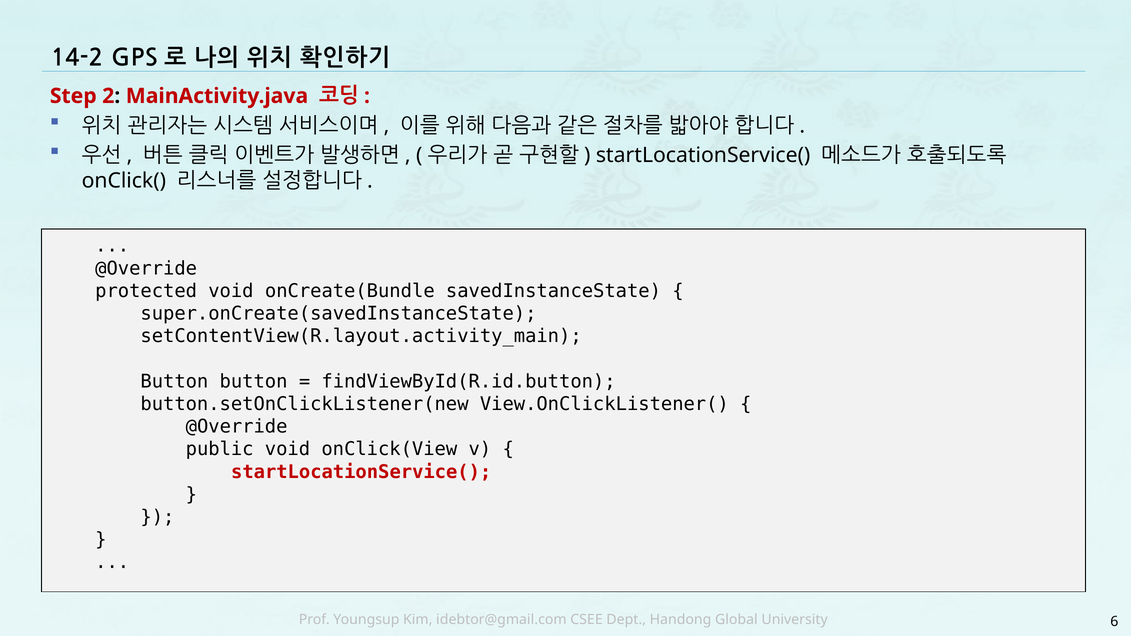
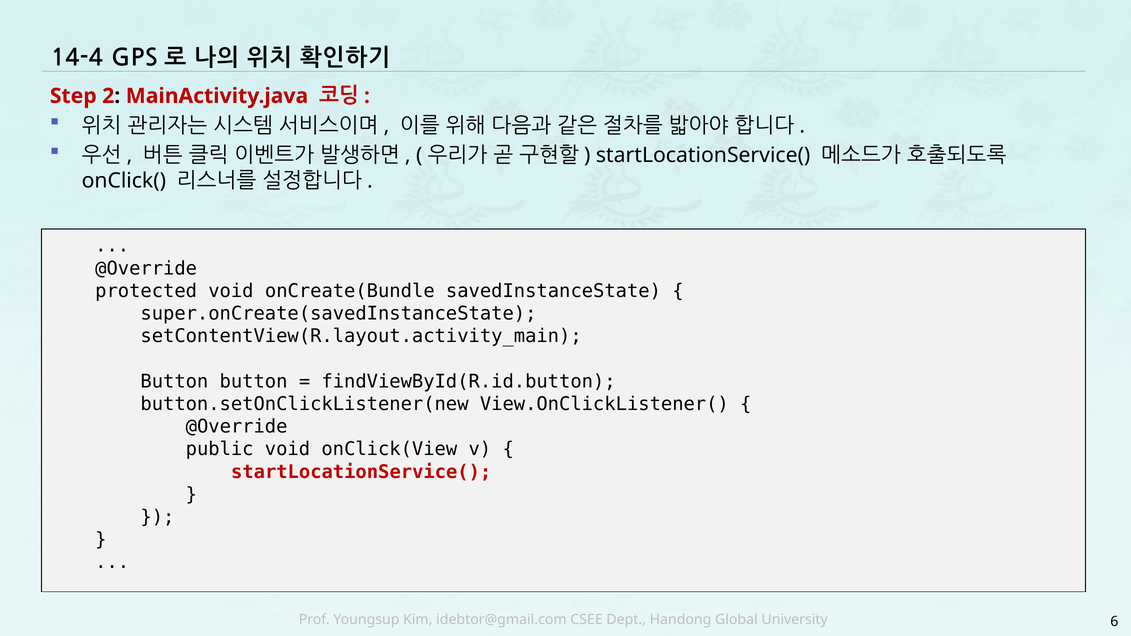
14-2: 14-2 -> 14-4
